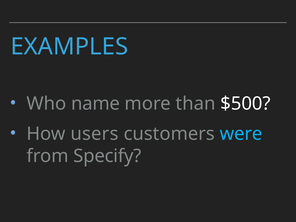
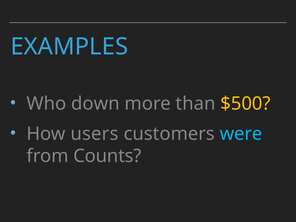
name: name -> down
$500 colour: white -> yellow
Specify: Specify -> Counts
